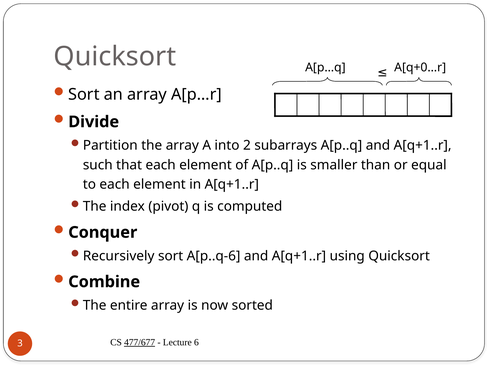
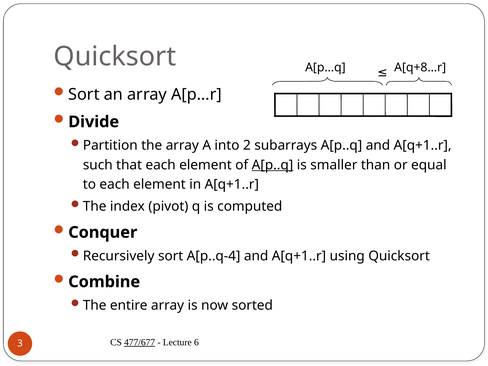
A[q+0…r: A[q+0…r -> A[q+8…r
A[p..q at (272, 165) underline: none -> present
A[p..q-6: A[p..q-6 -> A[p..q-4
